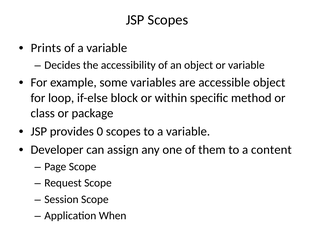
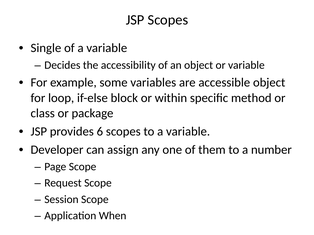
Prints: Prints -> Single
0: 0 -> 6
content: content -> number
